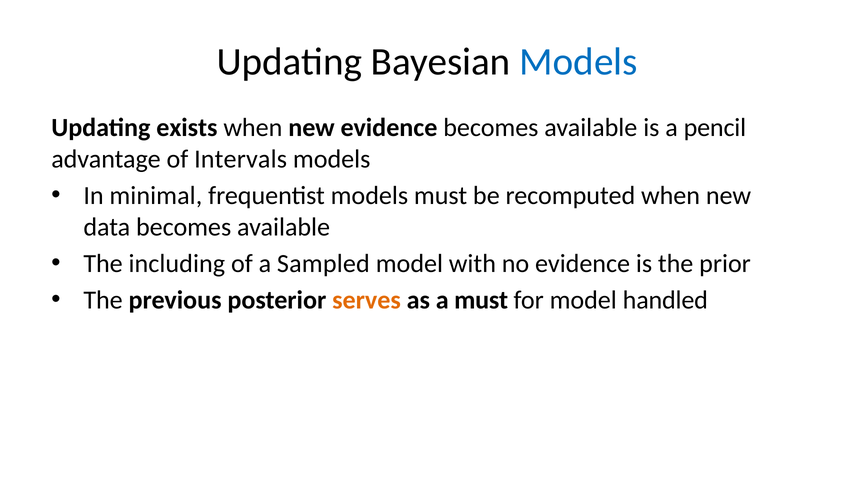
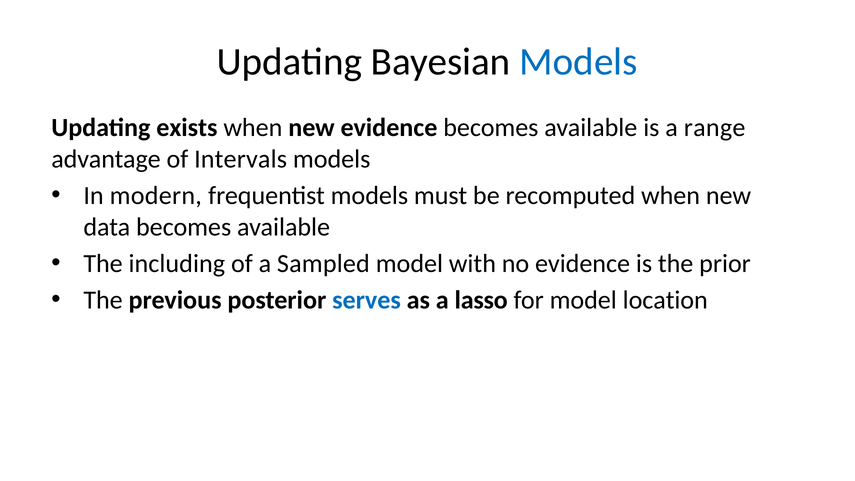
pencil: pencil -> range
minimal: minimal -> modern
serves colour: orange -> blue
a must: must -> lasso
handled: handled -> location
